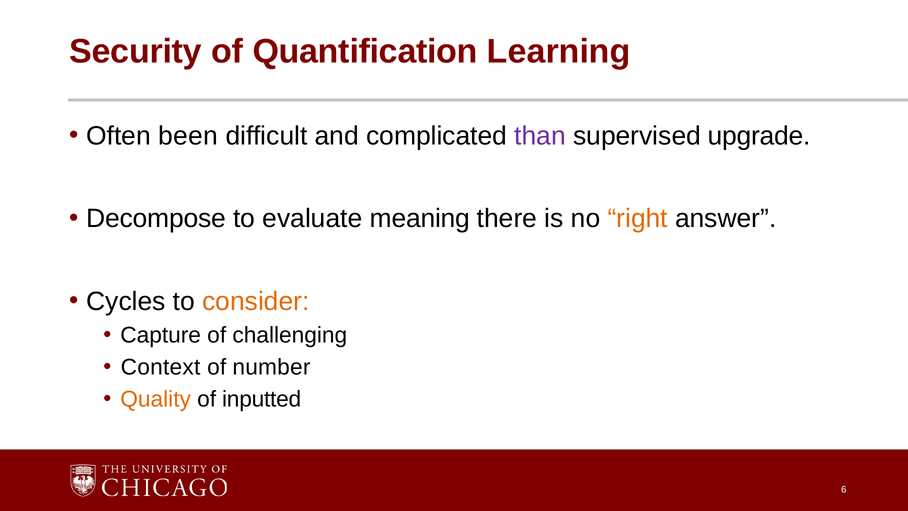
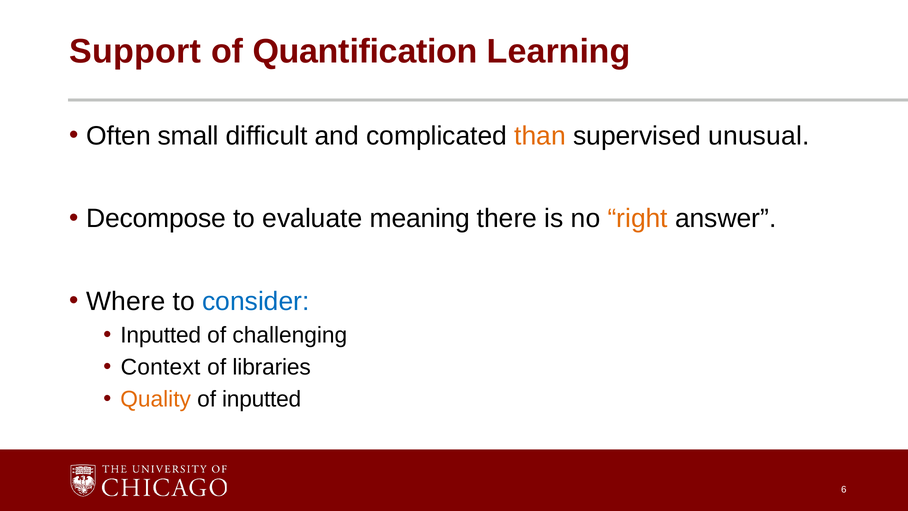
Security: Security -> Support
been: been -> small
than colour: purple -> orange
upgrade: upgrade -> unusual
Cycles: Cycles -> Where
consider colour: orange -> blue
Capture at (161, 335): Capture -> Inputted
number: number -> libraries
